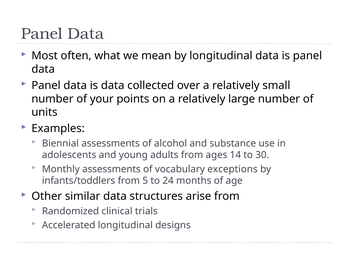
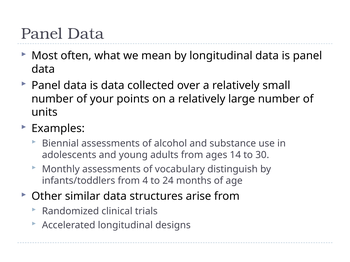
exceptions: exceptions -> distinguish
5: 5 -> 4
